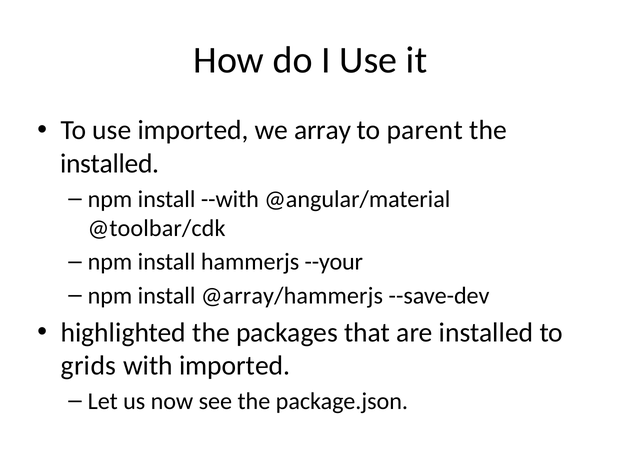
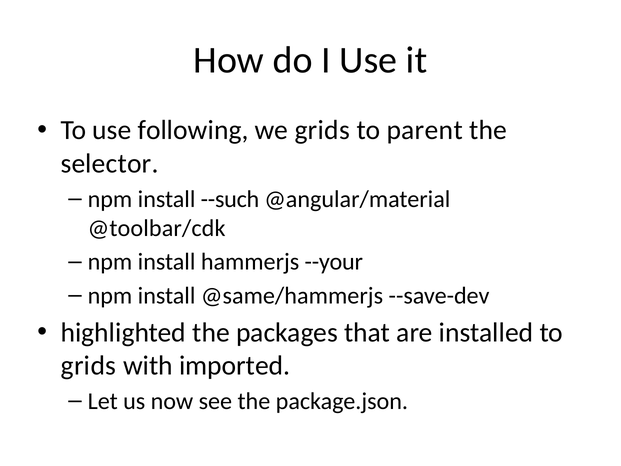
use imported: imported -> following
we array: array -> grids
installed at (110, 163): installed -> selector
--with: --with -> --such
@array/hammerjs: @array/hammerjs -> @same/hammerjs
